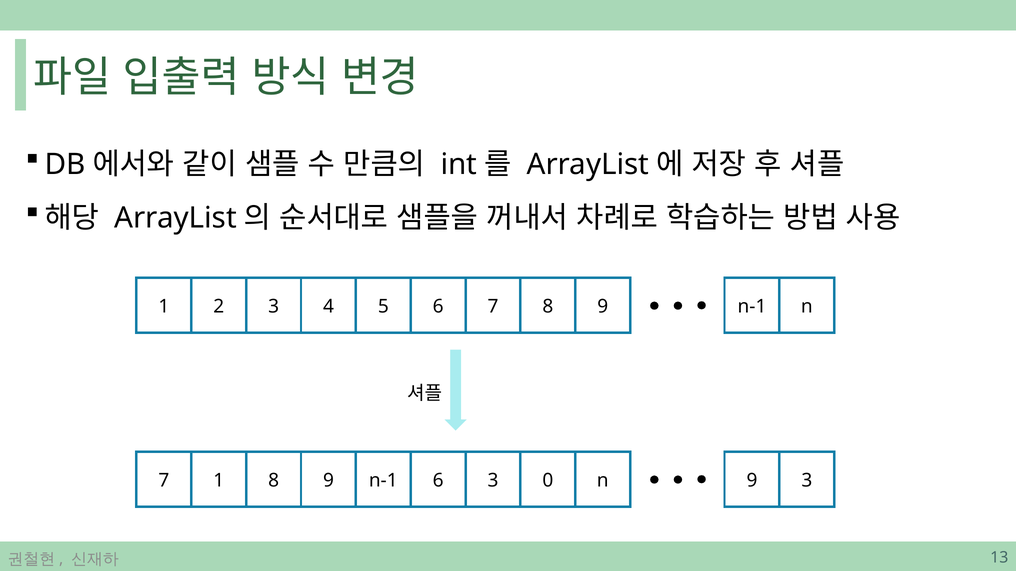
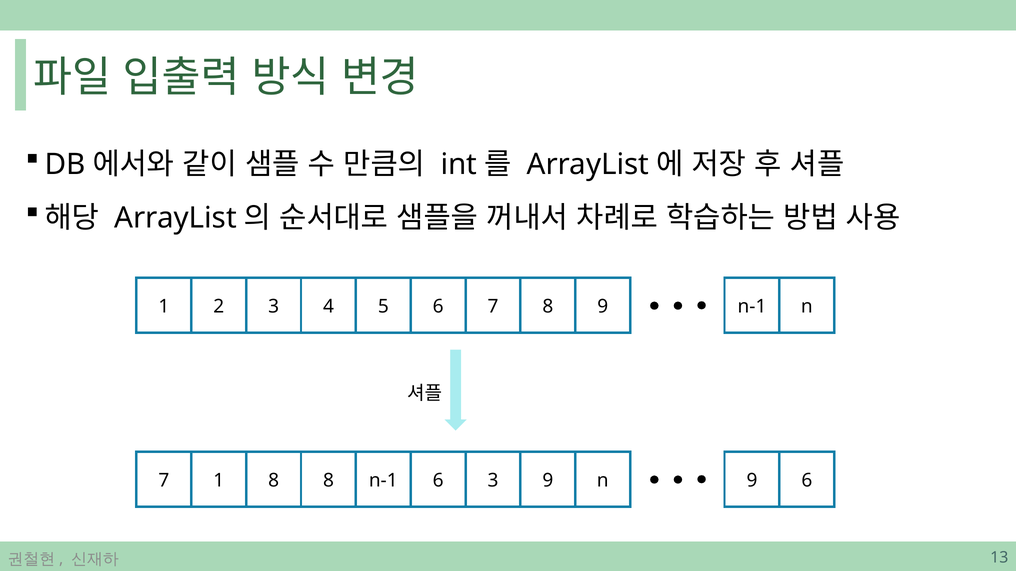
1 8 9: 9 -> 8
3 0: 0 -> 9
9 3: 3 -> 6
